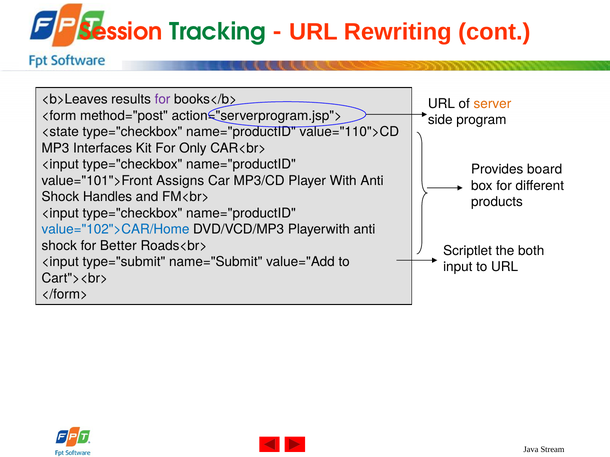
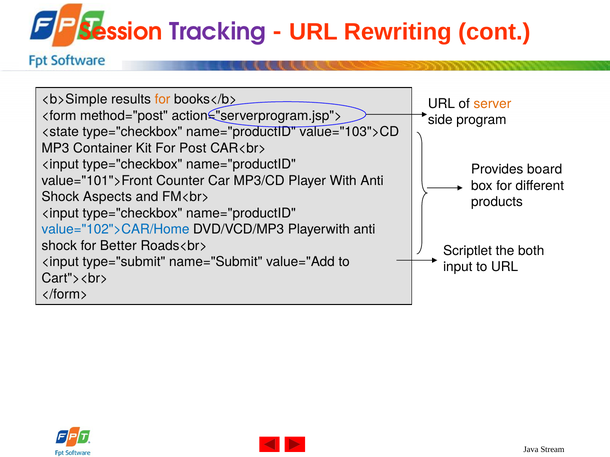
Tracking colour: green -> purple
<b>Leaves: <b>Leaves -> <b>Simple
for at (163, 100) colour: purple -> orange
value="110">CD: value="110">CD -> value="103">CD
Interfaces: Interfaces -> Container
Only: Only -> Post
Assigns: Assigns -> Counter
Handles: Handles -> Aspects
